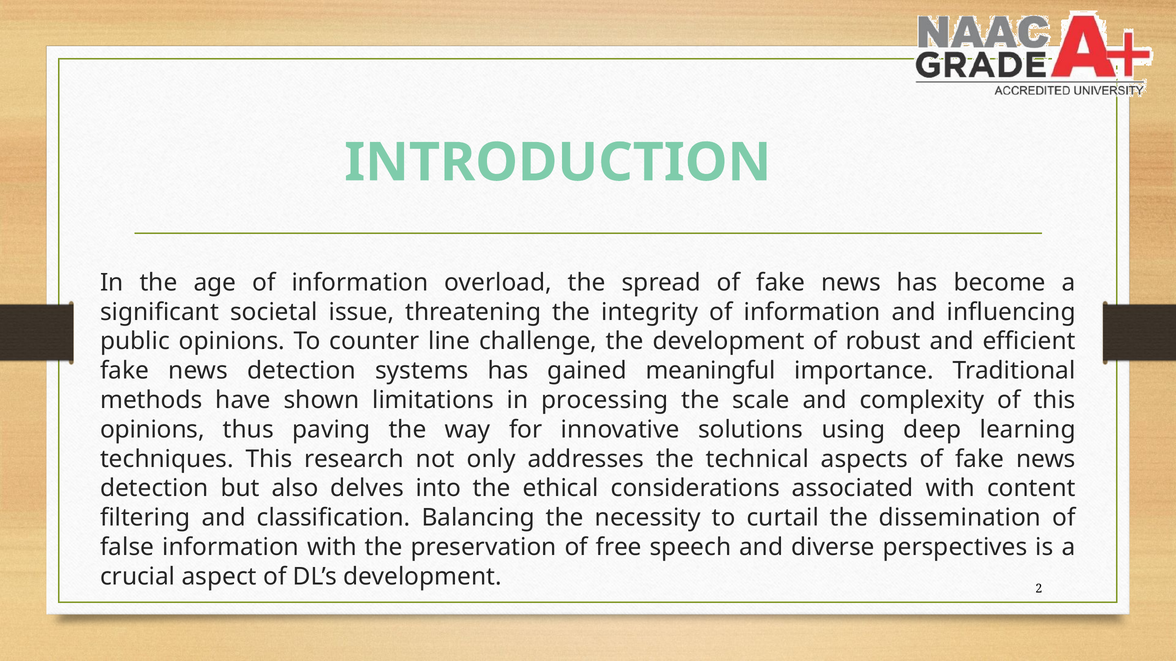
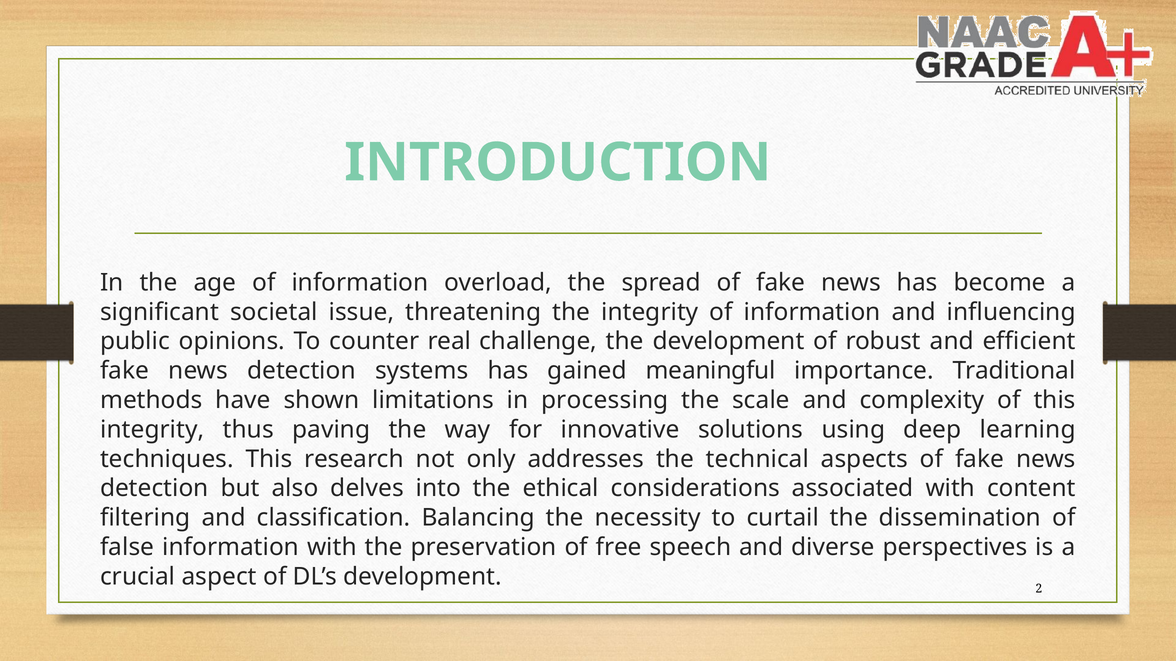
line: line -> real
opinions at (152, 430): opinions -> integrity
